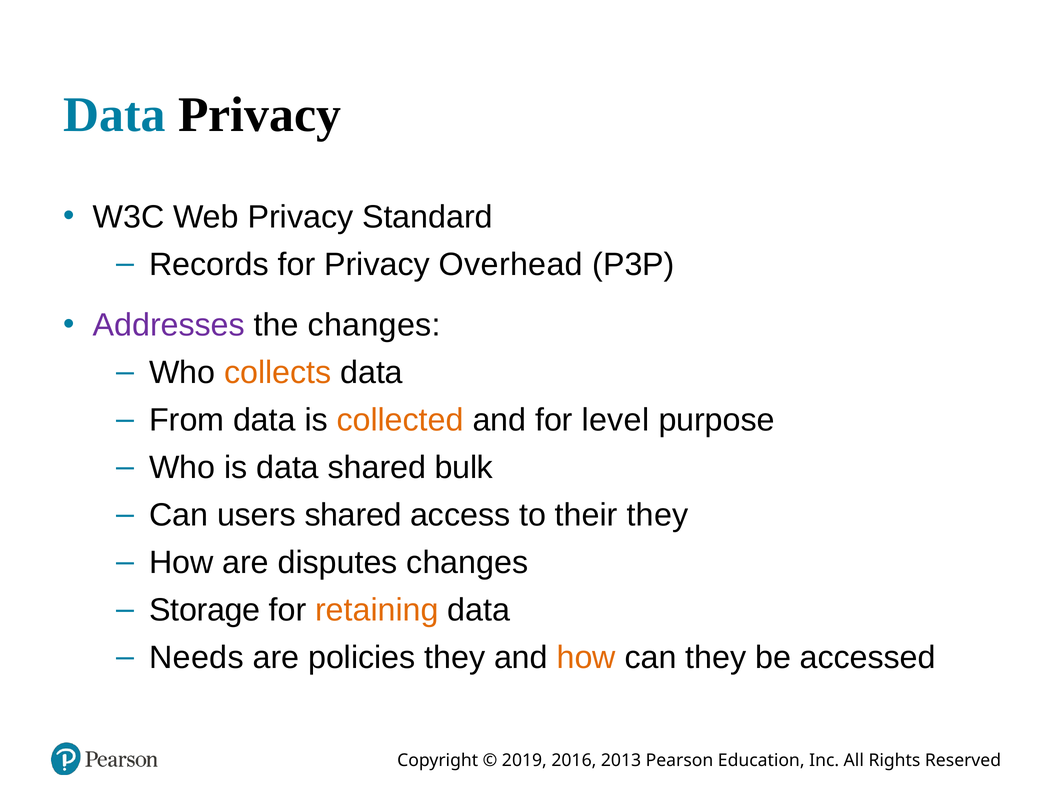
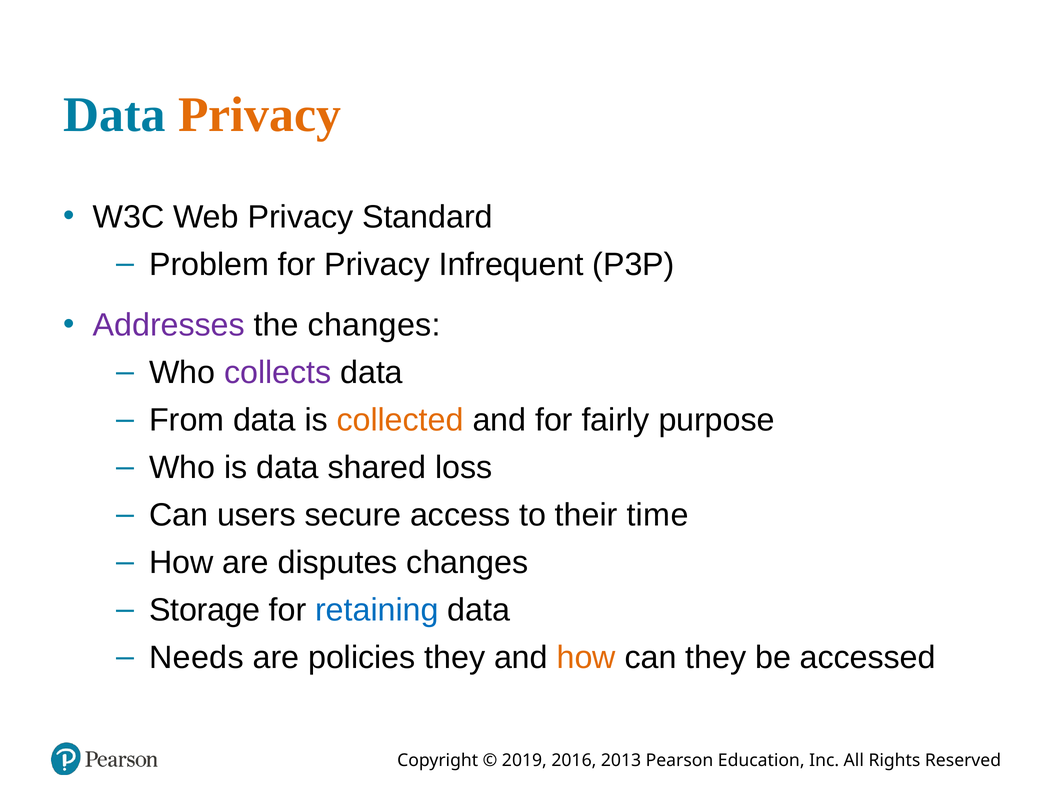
Privacy at (260, 115) colour: black -> orange
Records: Records -> Problem
Overhead: Overhead -> Infrequent
collects colour: orange -> purple
level: level -> fairly
bulk: bulk -> loss
users shared: shared -> secure
their they: they -> time
retaining colour: orange -> blue
